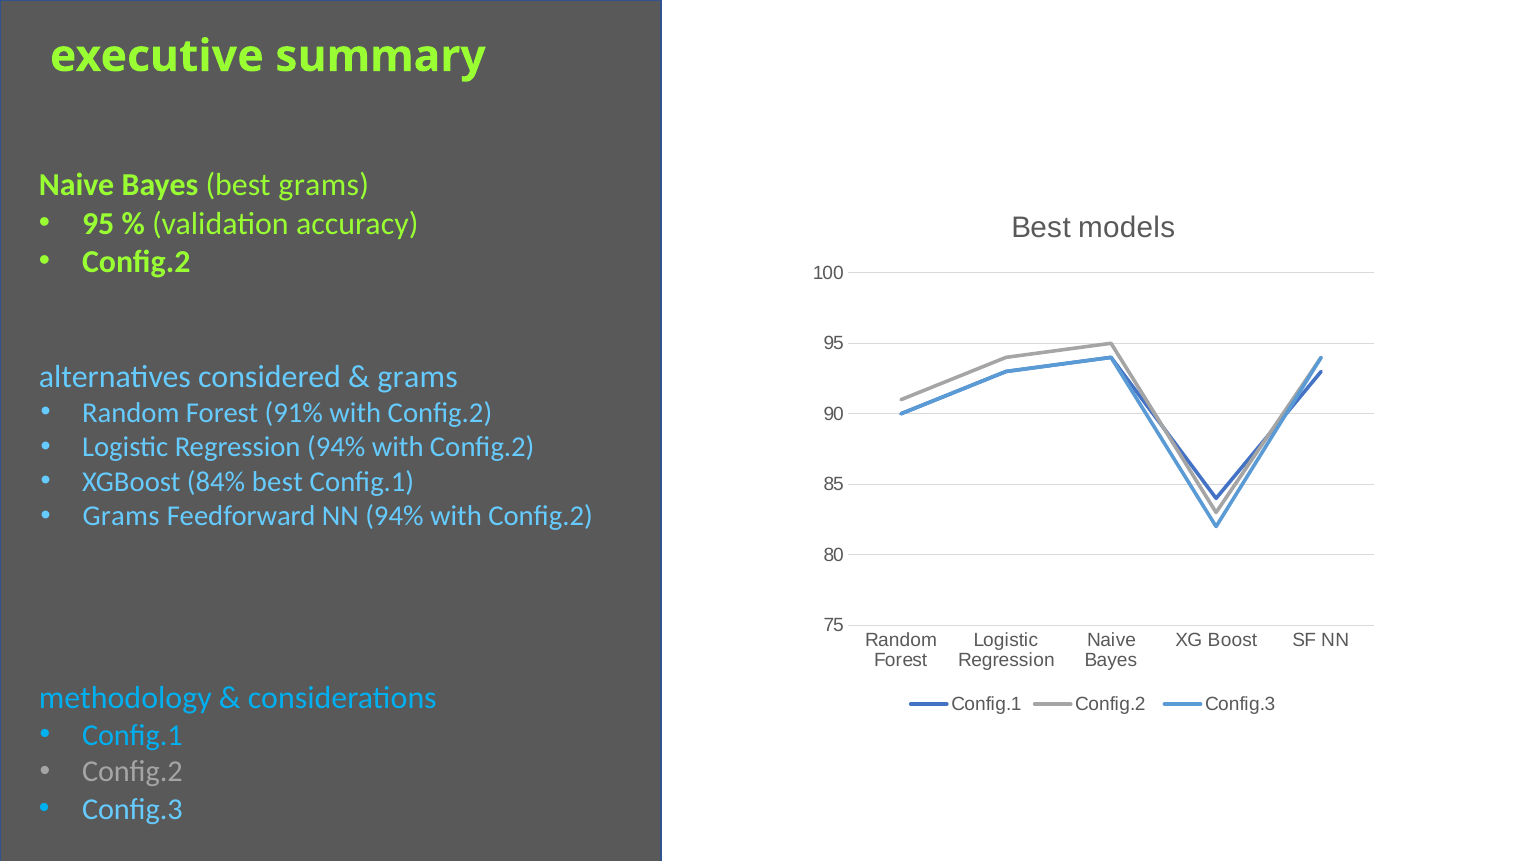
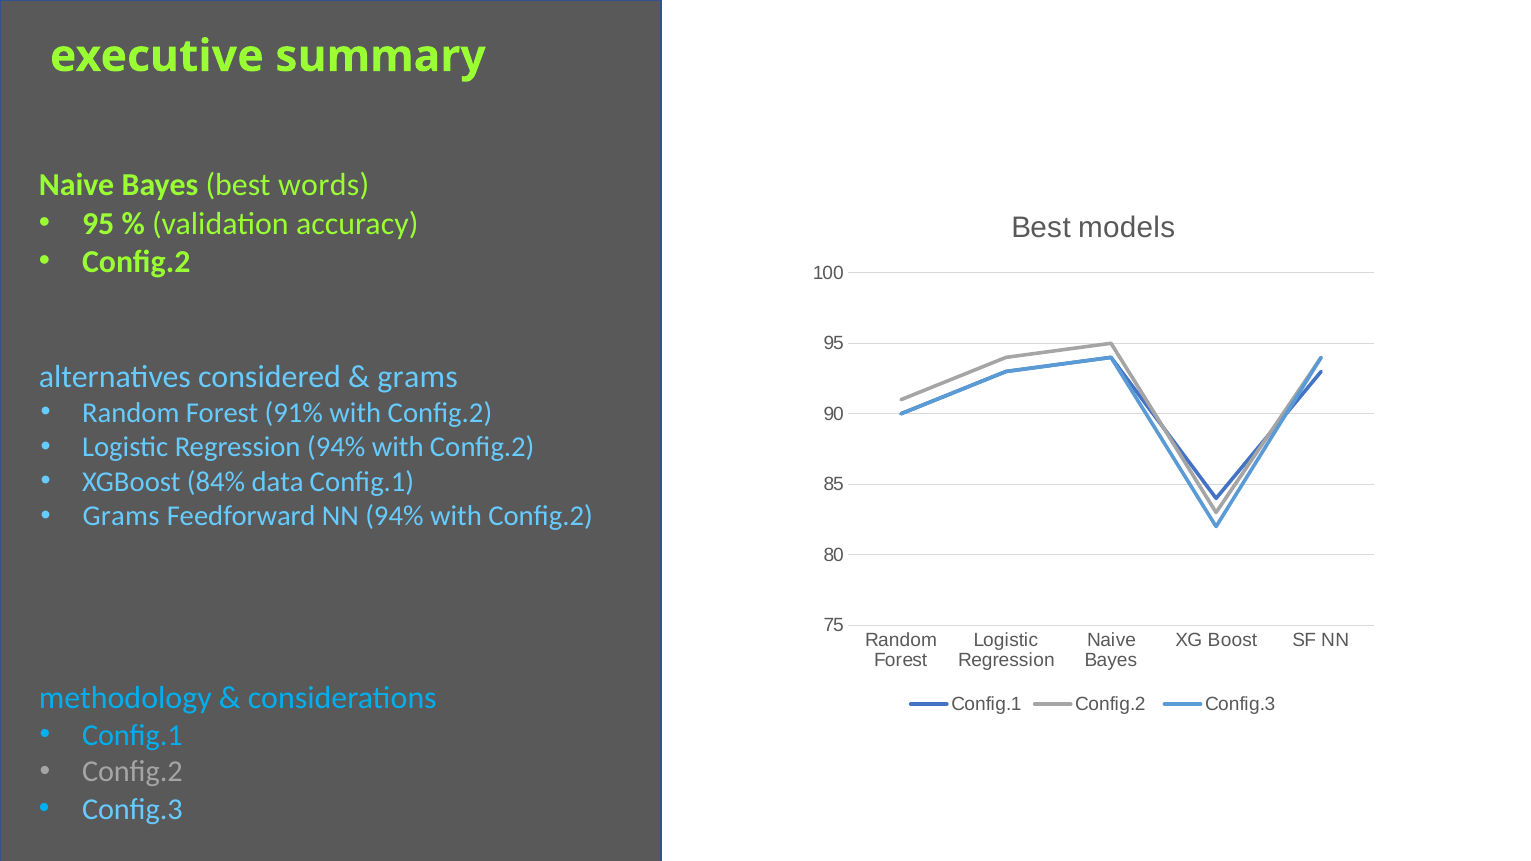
best grams: grams -> words
84% best: best -> data
